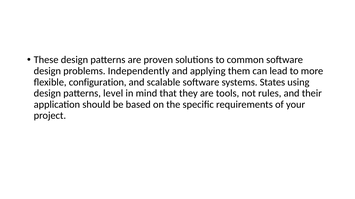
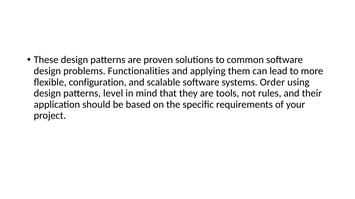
Independently: Independently -> Functionalities
States: States -> Order
